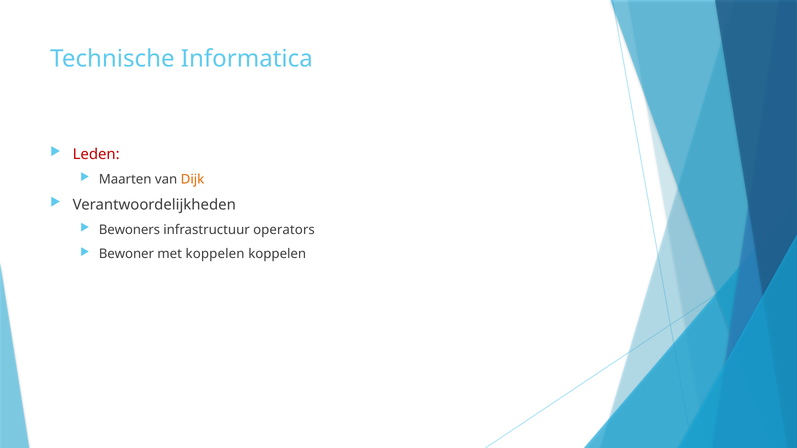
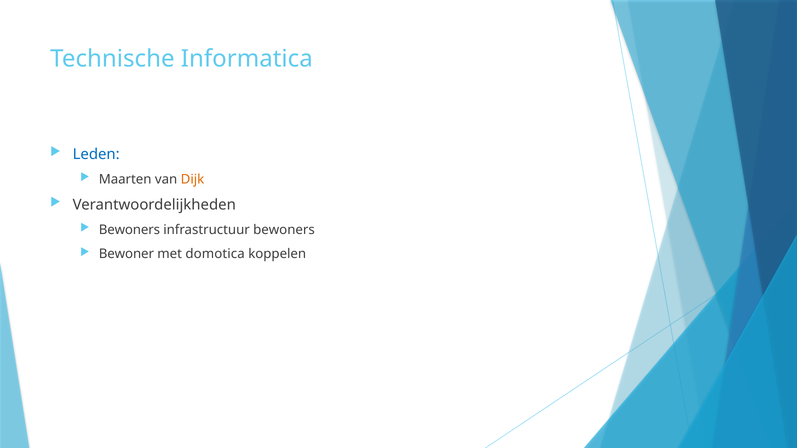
Leden colour: red -> blue
infrastructuur operators: operators -> bewoners
met koppelen: koppelen -> domotica
